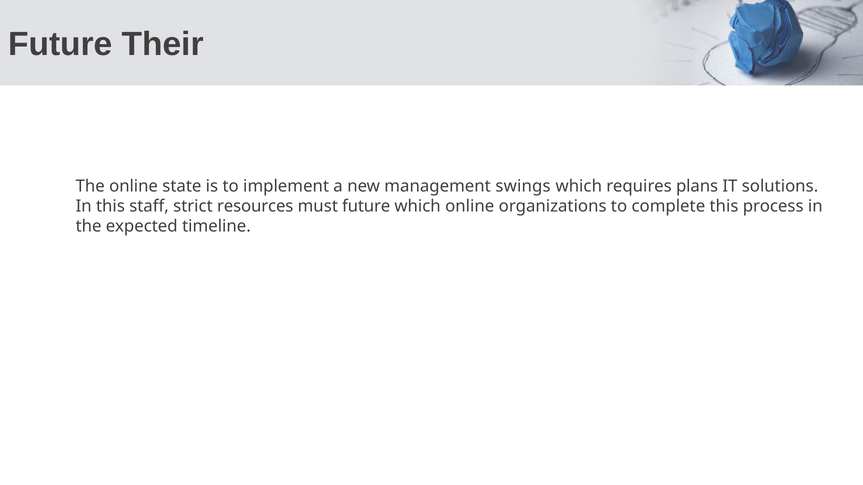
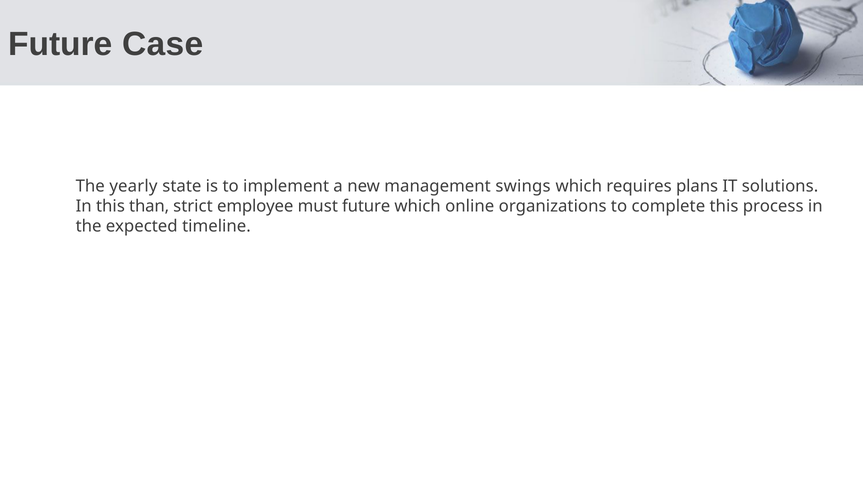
Their: Their -> Case
The online: online -> yearly
staff: staff -> than
resources: resources -> employee
